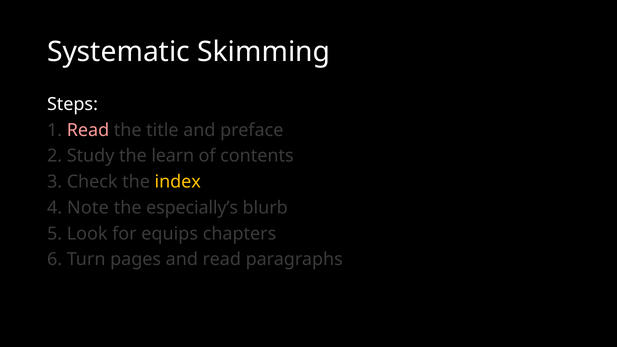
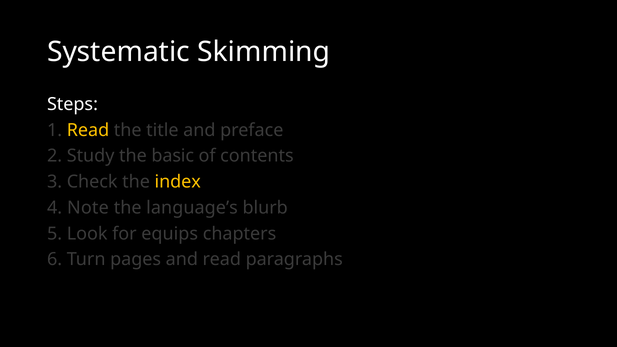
Read at (88, 130) colour: pink -> yellow
learn: learn -> basic
especially’s: especially’s -> language’s
